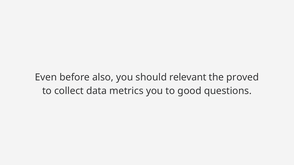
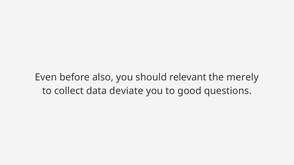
proved: proved -> merely
metrics: metrics -> deviate
